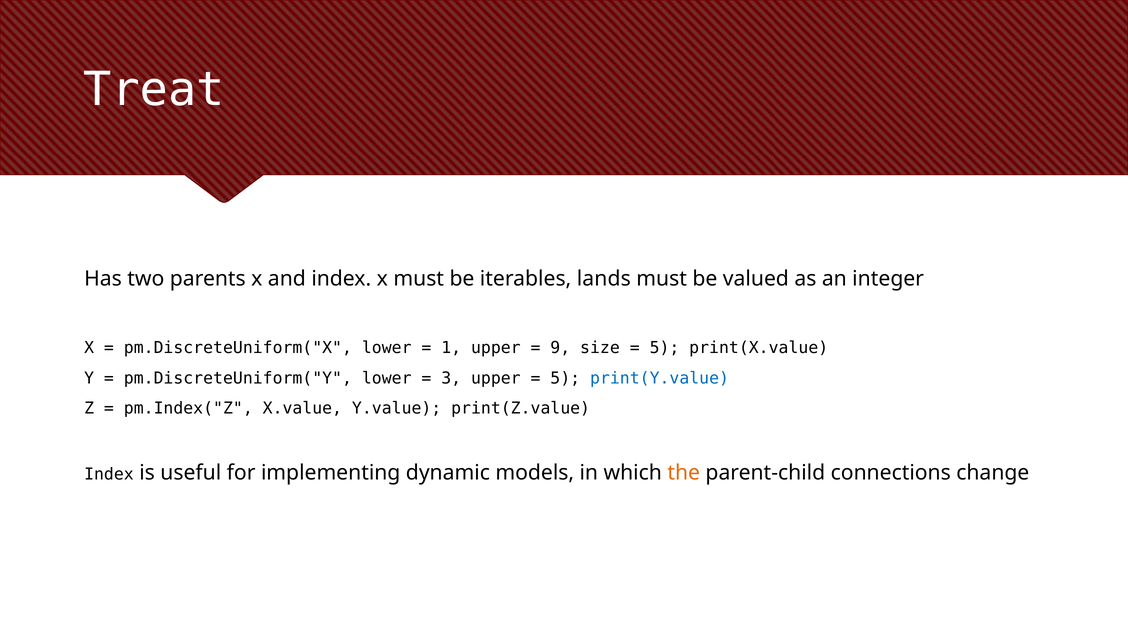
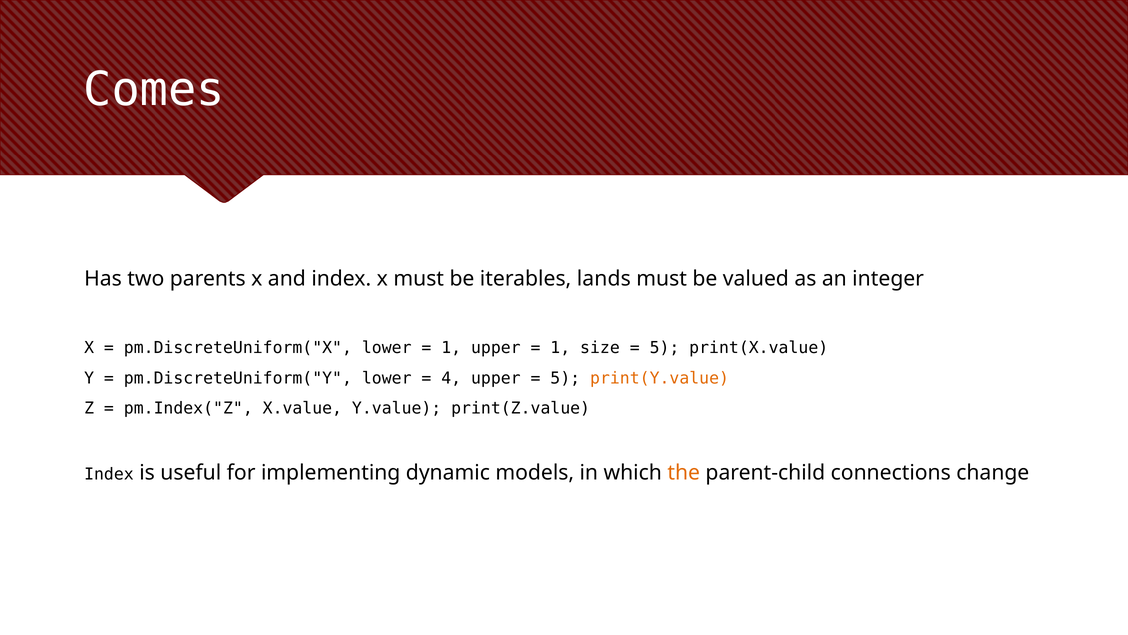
Treat: Treat -> Comes
9 at (560, 348): 9 -> 1
3: 3 -> 4
print(Y.value colour: blue -> orange
